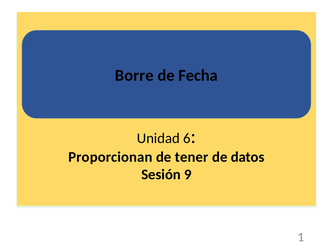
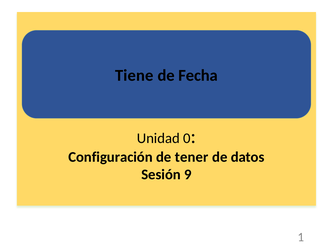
Borre: Borre -> Tiene
6: 6 -> 0
Proporcionan: Proporcionan -> Configuración
